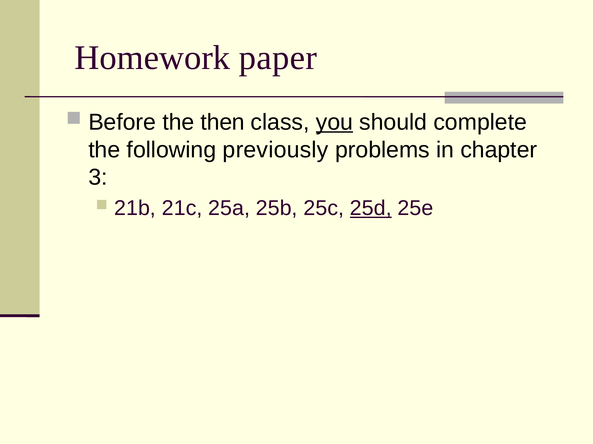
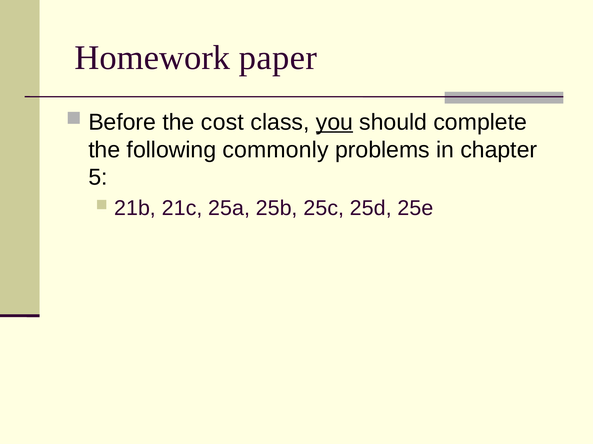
then: then -> cost
previously: previously -> commonly
3: 3 -> 5
25d underline: present -> none
